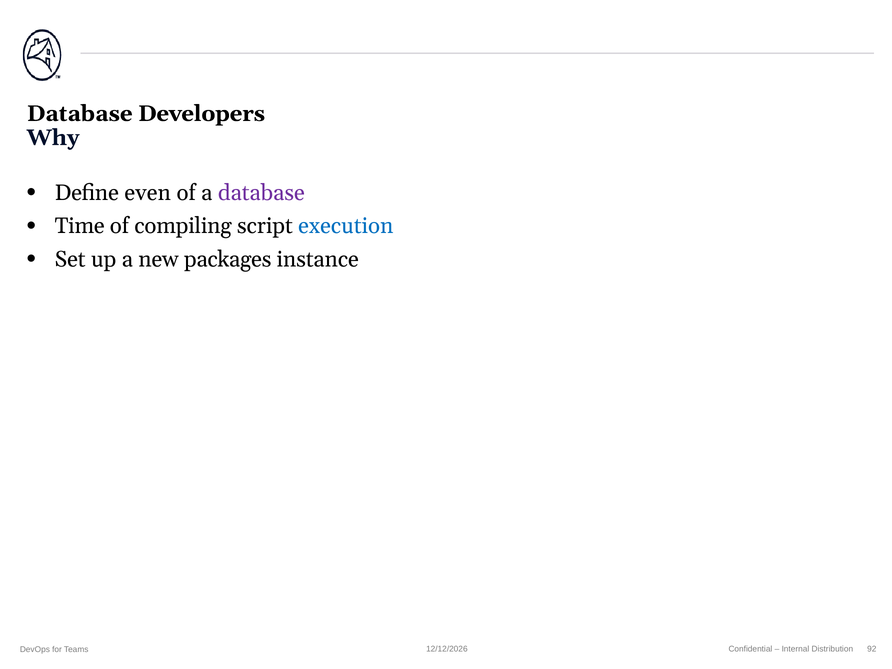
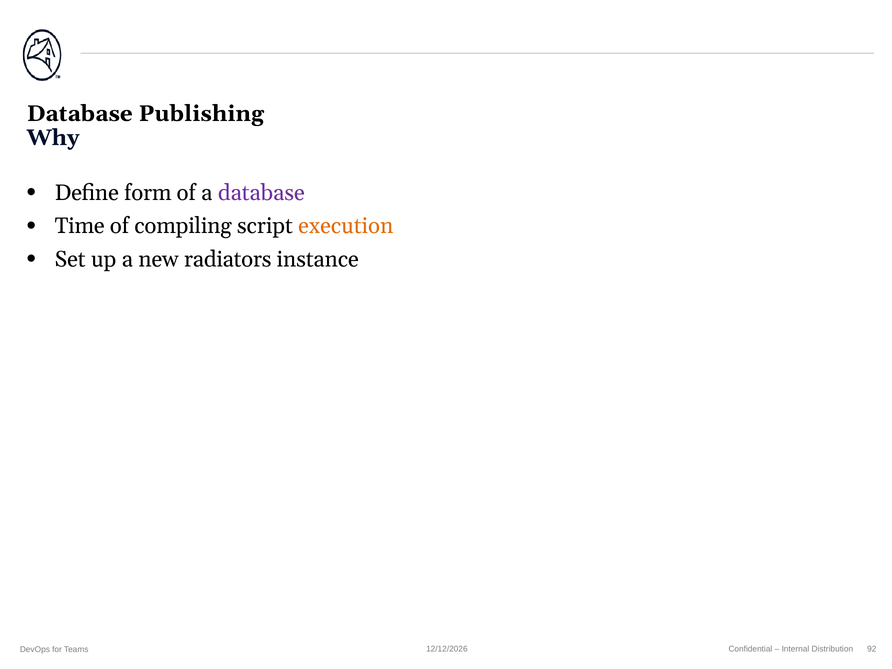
Developers: Developers -> Publishing
even: even -> form
execution colour: blue -> orange
packages: packages -> radiators
